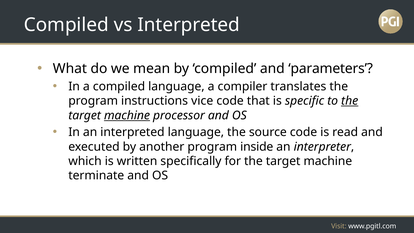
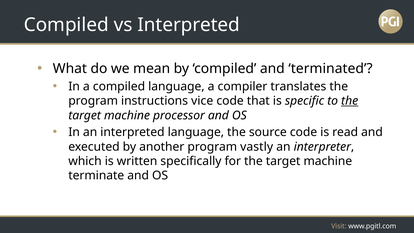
parameters: parameters -> terminated
machine at (127, 115) underline: present -> none
inside: inside -> vastly
